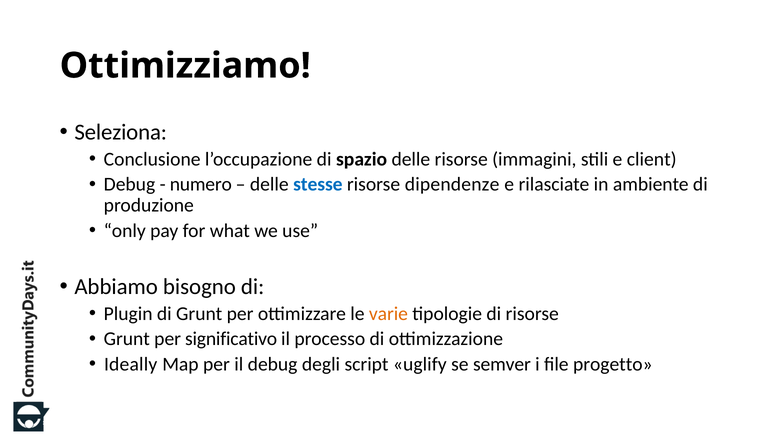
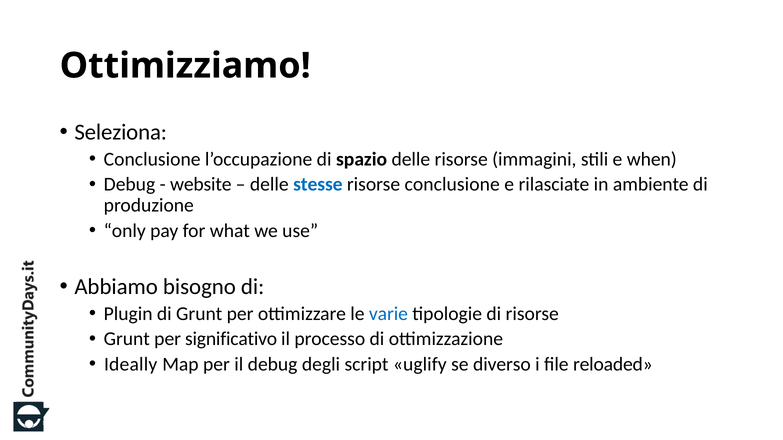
client: client -> when
numero: numero -> website
risorse dipendenze: dipendenze -> conclusione
varie colour: orange -> blue
semver: semver -> diverso
progetto: progetto -> reloaded
